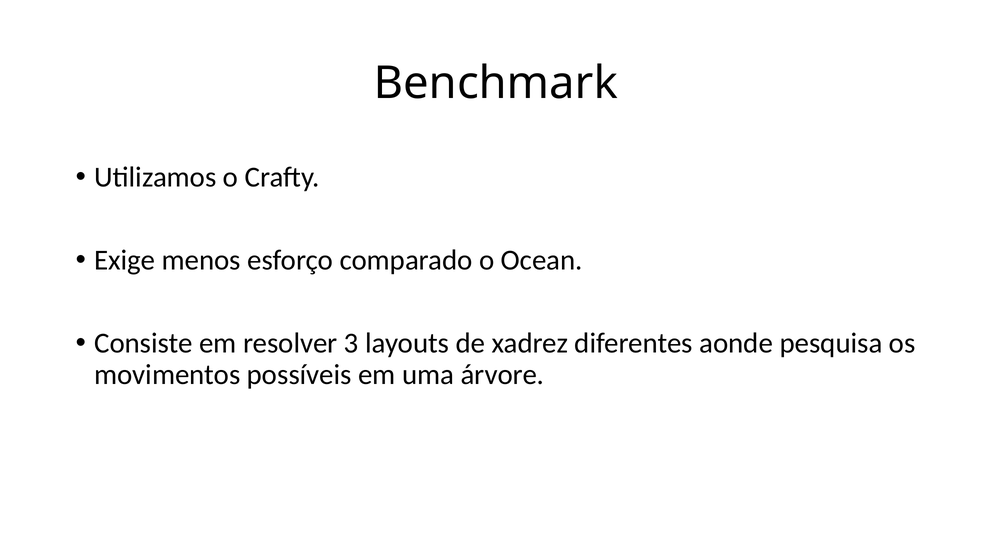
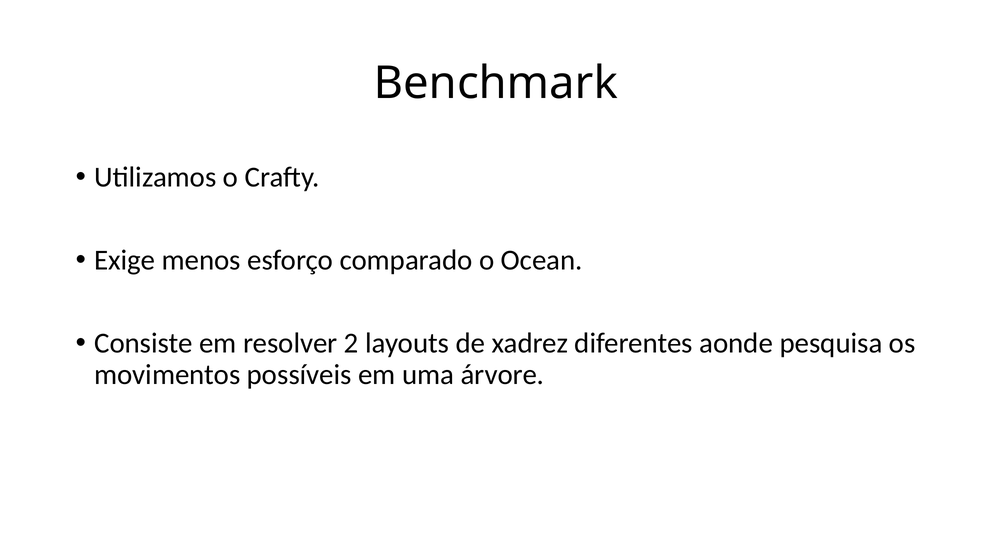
3: 3 -> 2
